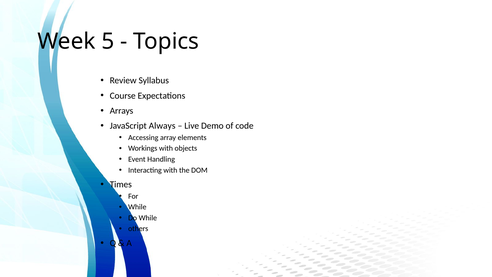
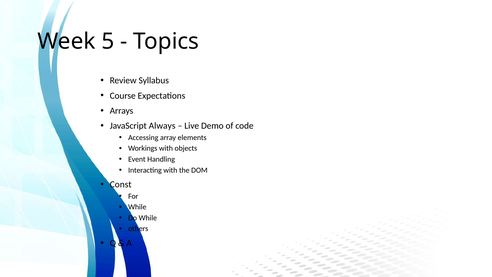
Times: Times -> Const
